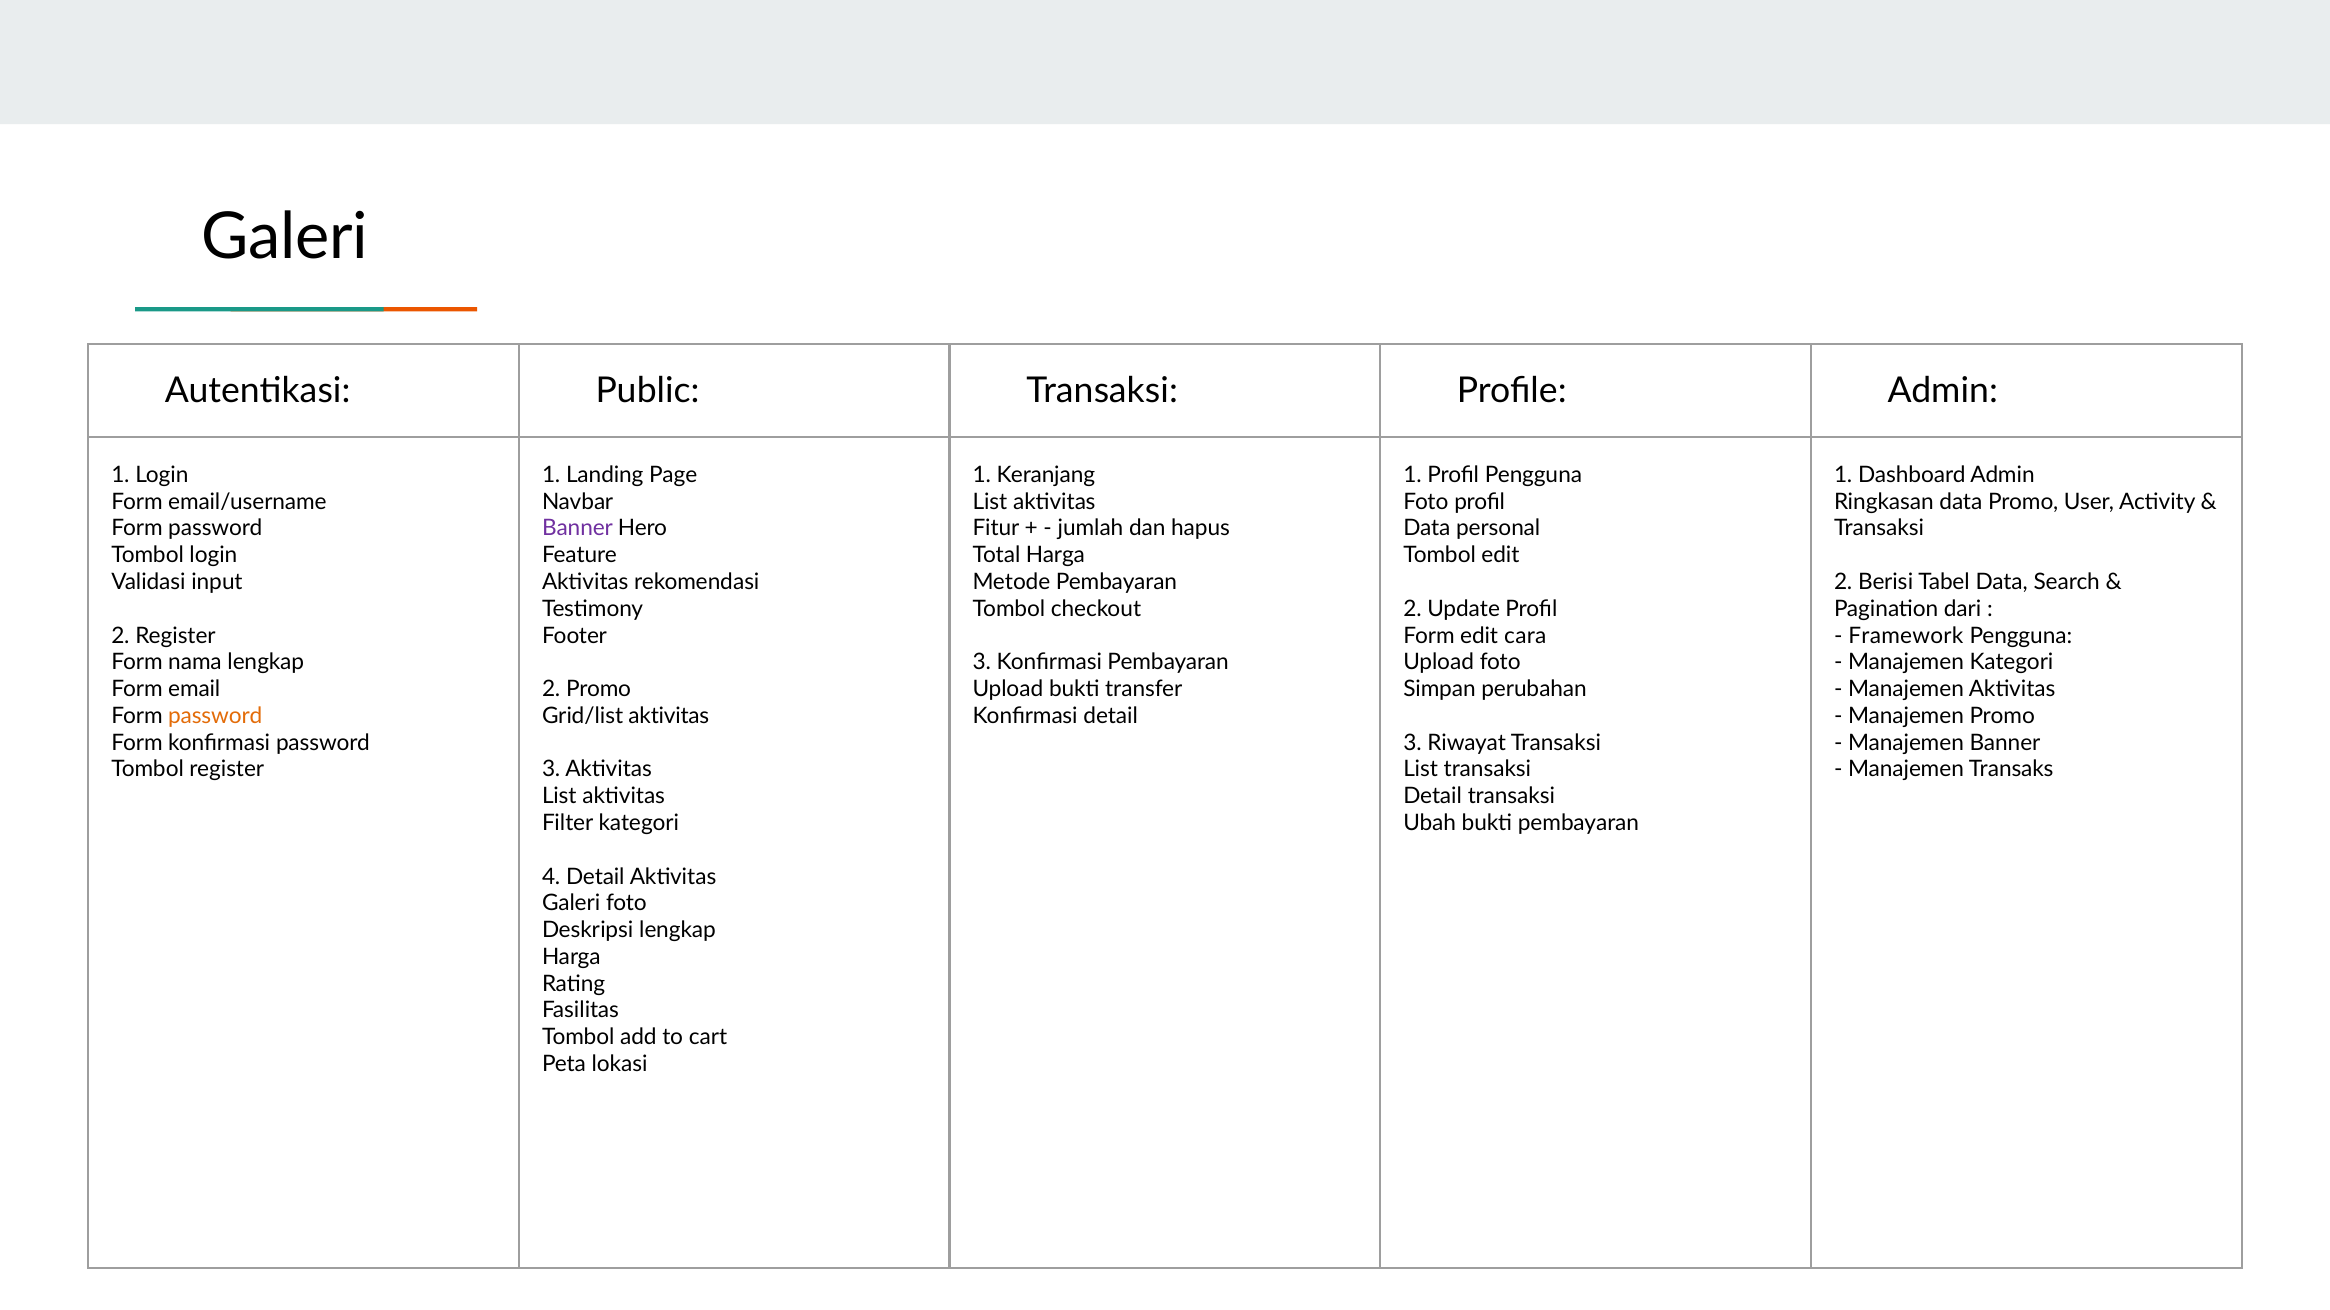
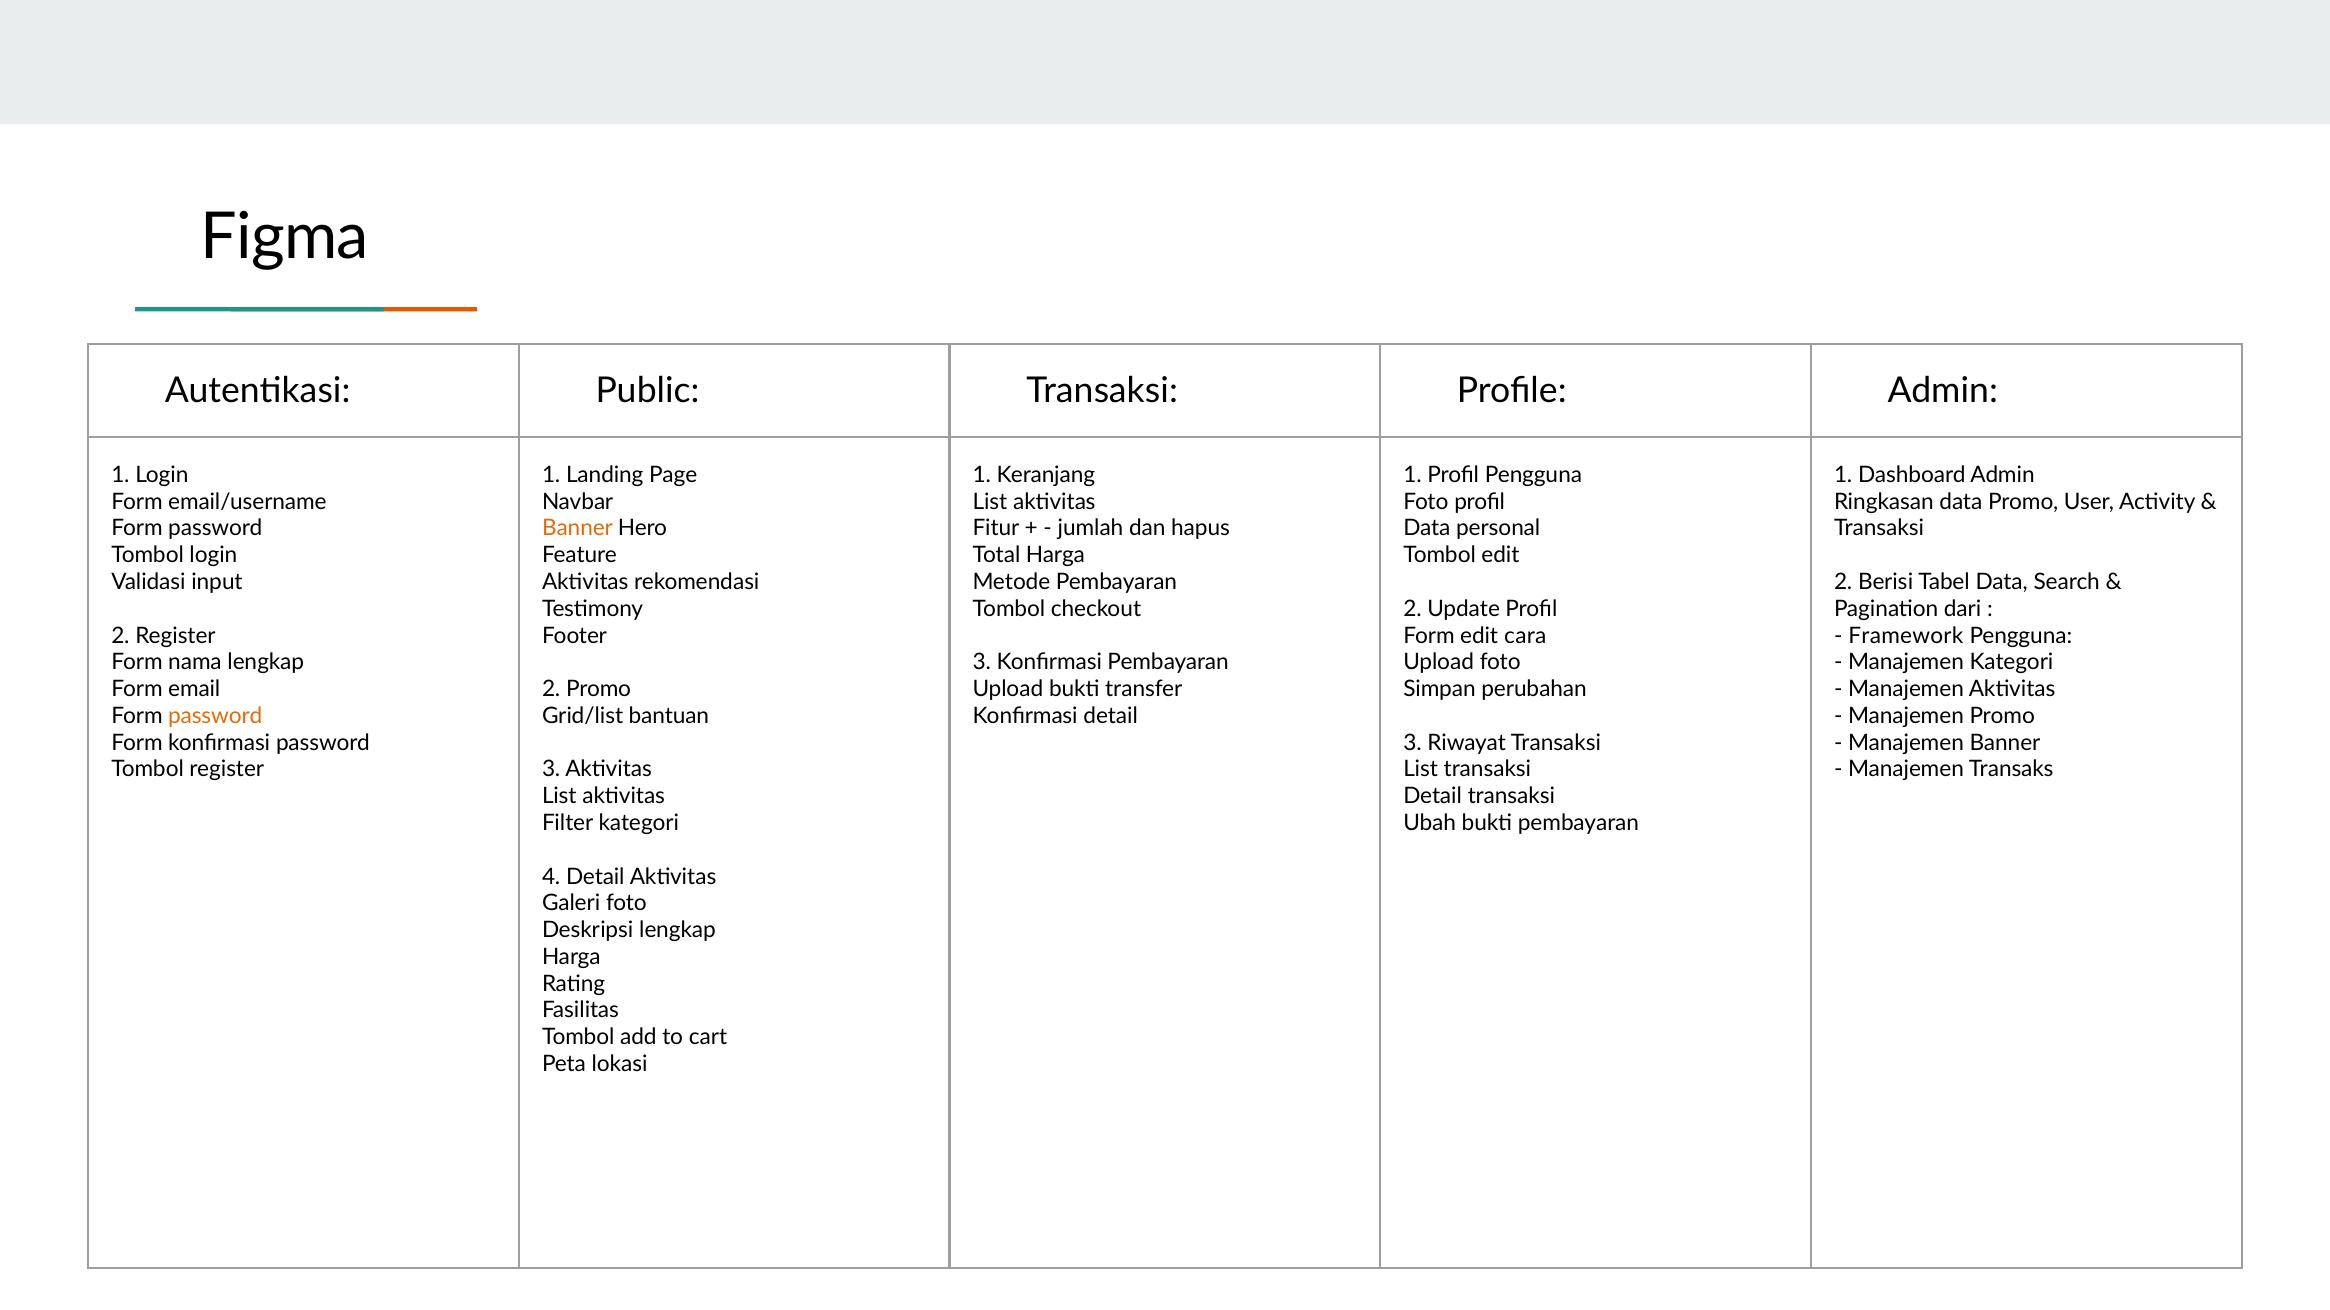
Galeri at (285, 237): Galeri -> Figma
Banner at (577, 529) colour: purple -> orange
Grid/list aktivitas: aktivitas -> bantuan
